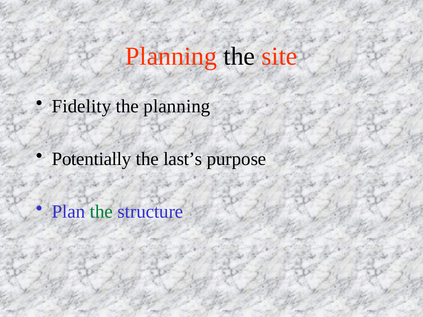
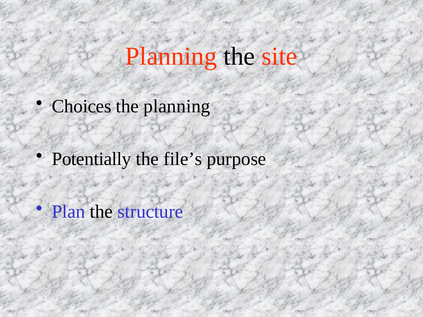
Fidelity: Fidelity -> Choices
last’s: last’s -> file’s
the at (101, 212) colour: green -> black
